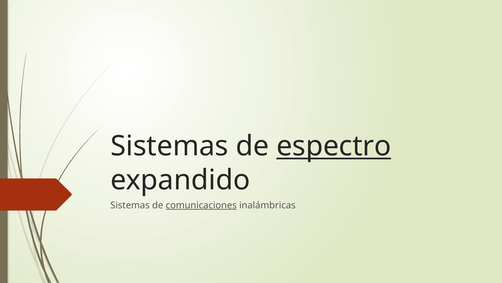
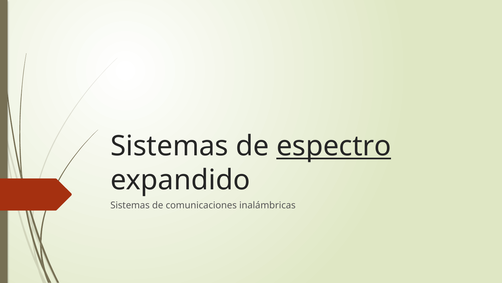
comunicaciones underline: present -> none
